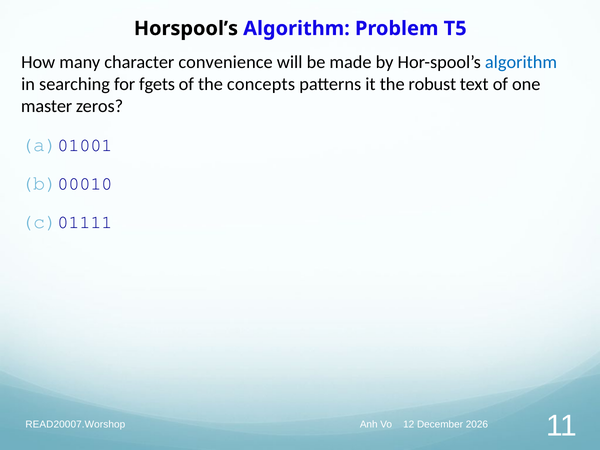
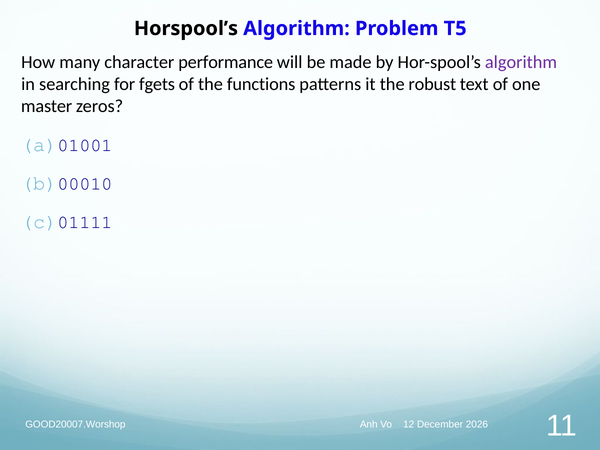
convenience: convenience -> performance
algorithm at (521, 62) colour: blue -> purple
concepts: concepts -> functions
READ20007.Worshop: READ20007.Worshop -> GOOD20007.Worshop
